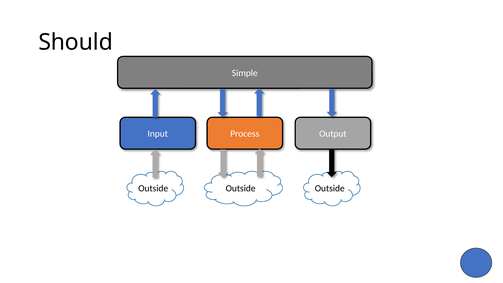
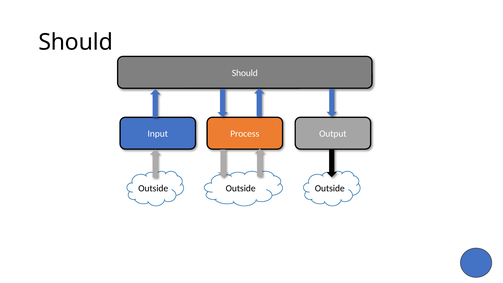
Simple at (245, 73): Simple -> Should
